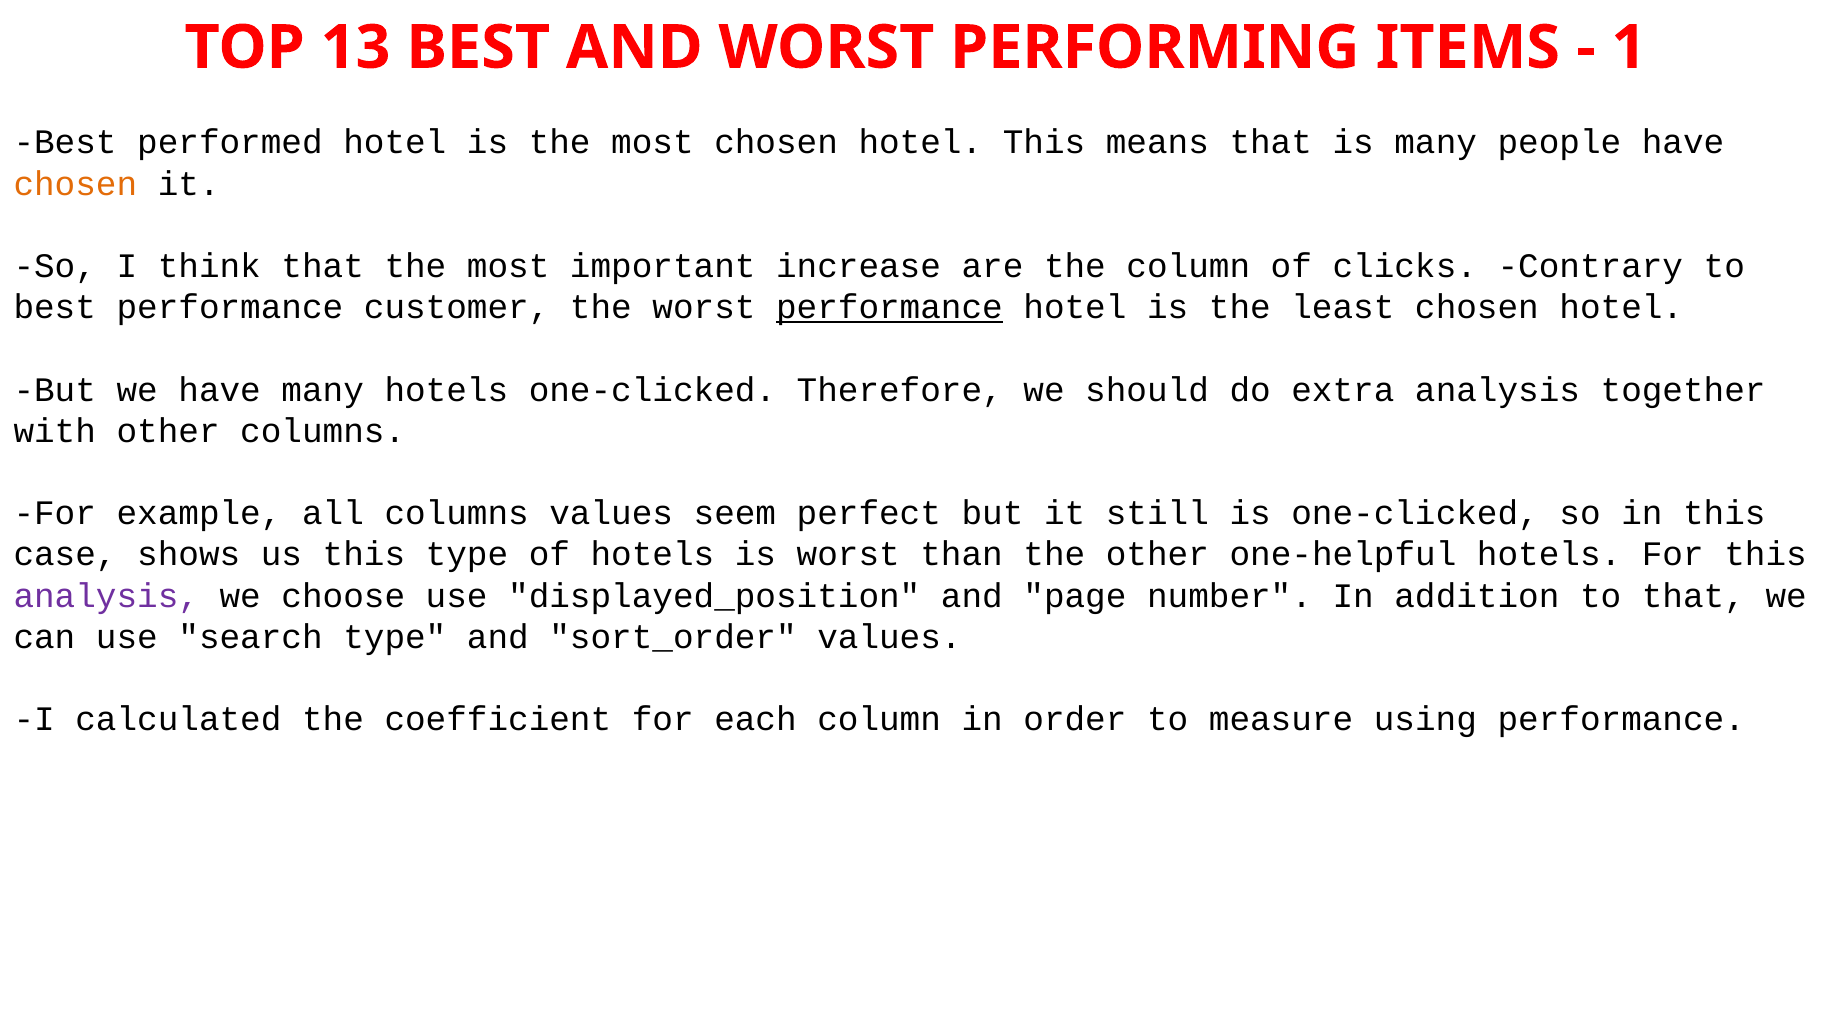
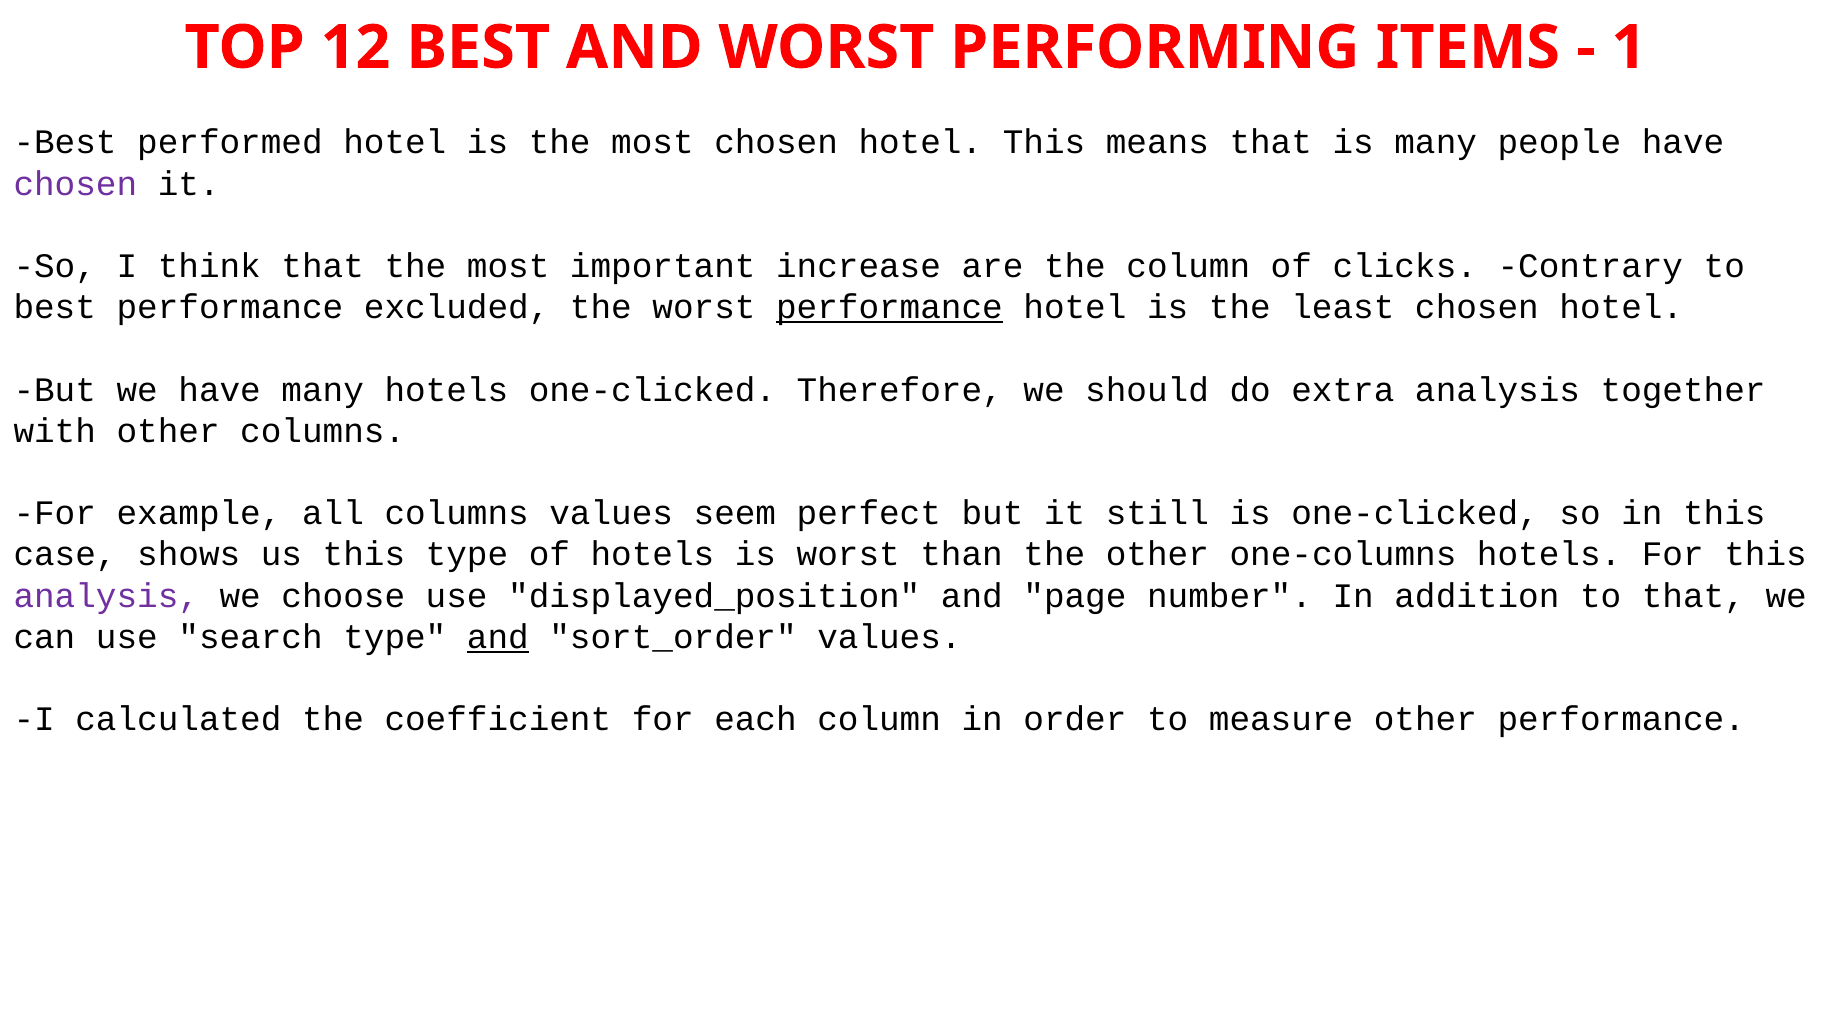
13: 13 -> 12
chosen at (75, 184) colour: orange -> purple
customer: customer -> excluded
one-helpful: one-helpful -> one-columns
and at (498, 637) underline: none -> present
measure using: using -> other
